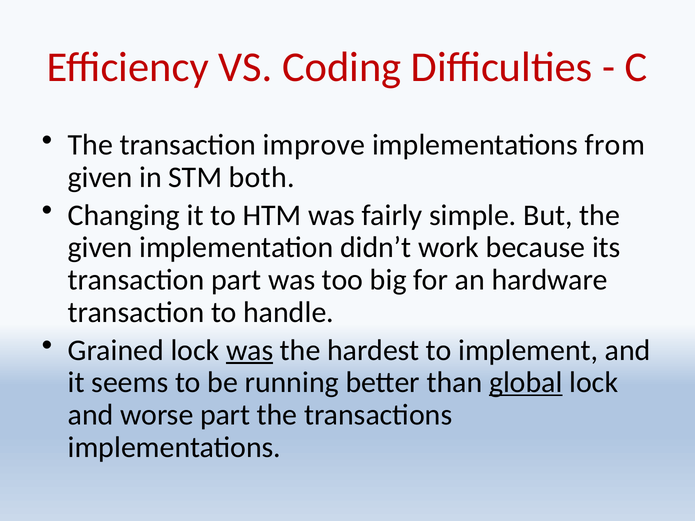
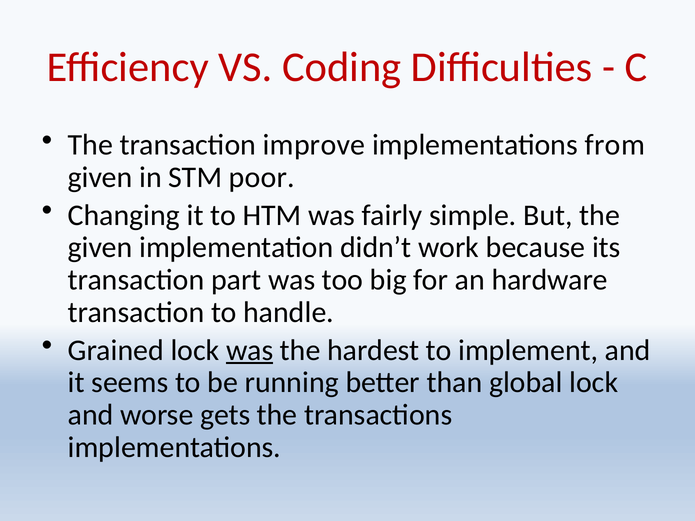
both: both -> poor
global underline: present -> none
worse part: part -> gets
